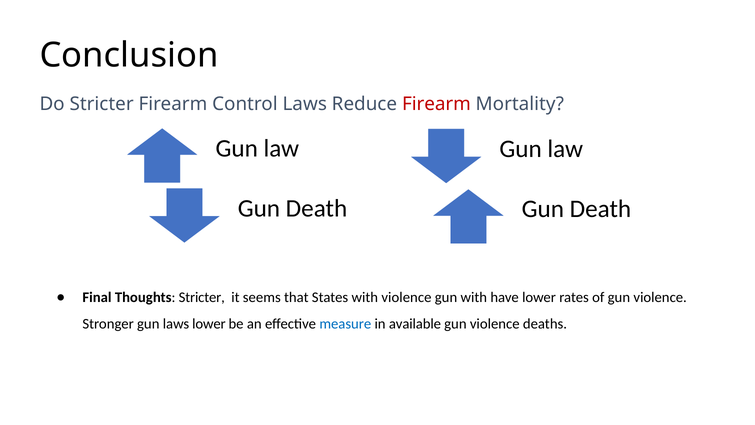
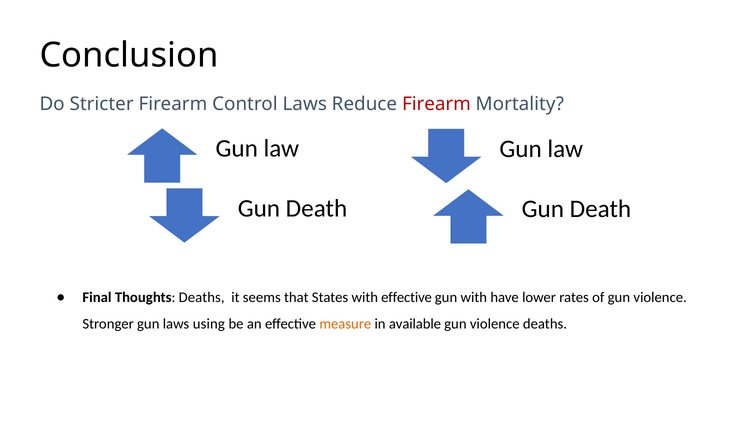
Thoughts Stricter: Stricter -> Deaths
with violence: violence -> effective
laws lower: lower -> using
measure colour: blue -> orange
